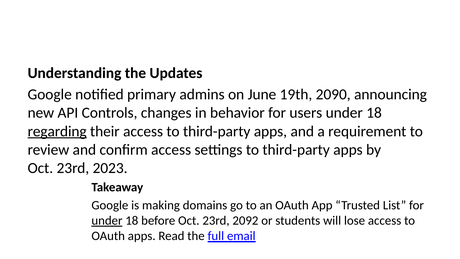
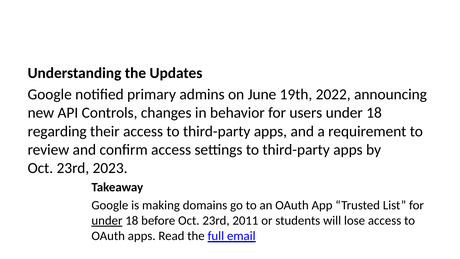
2090: 2090 -> 2022
regarding underline: present -> none
2092: 2092 -> 2011
